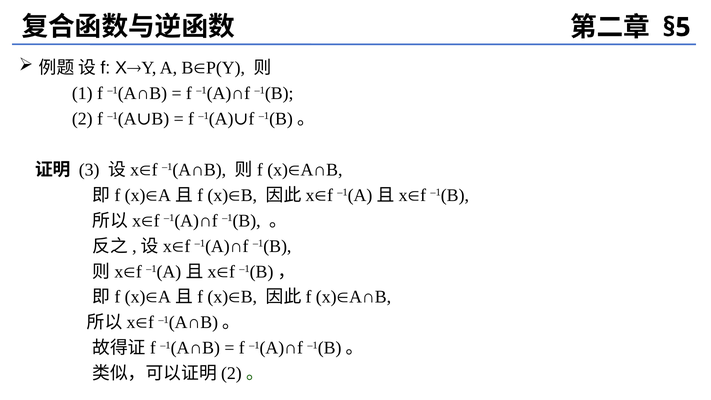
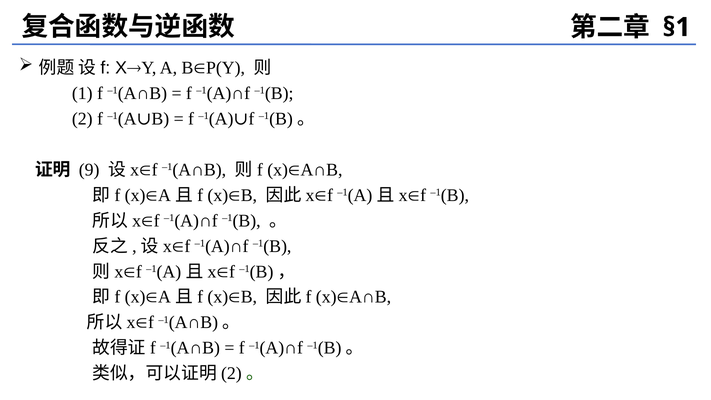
§5: §5 -> §1
3: 3 -> 9
